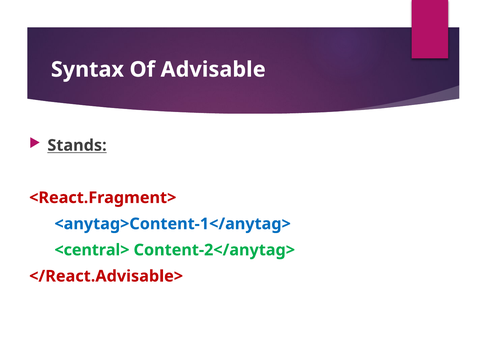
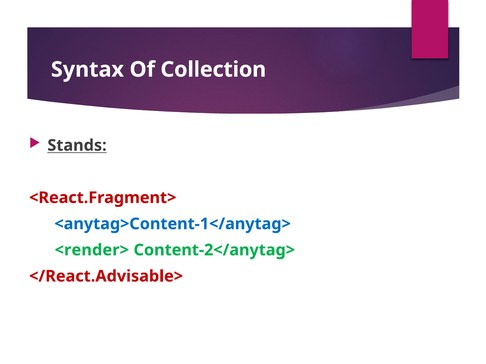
Advisable: Advisable -> Collection
<central>: <central> -> <render>
